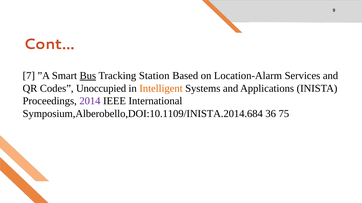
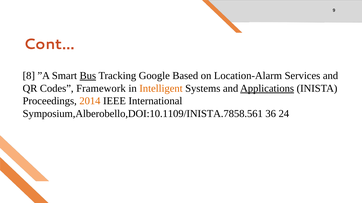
7: 7 -> 8
Station: Station -> Google
Unoccupied: Unoccupied -> Framework
Applications underline: none -> present
2014 colour: purple -> orange
Symposium,Alberobello,DOI:10.1109/INISTA.2014.684: Symposium,Alberobello,DOI:10.1109/INISTA.2014.684 -> Symposium,Alberobello,DOI:10.1109/INISTA.7858.561
75: 75 -> 24
